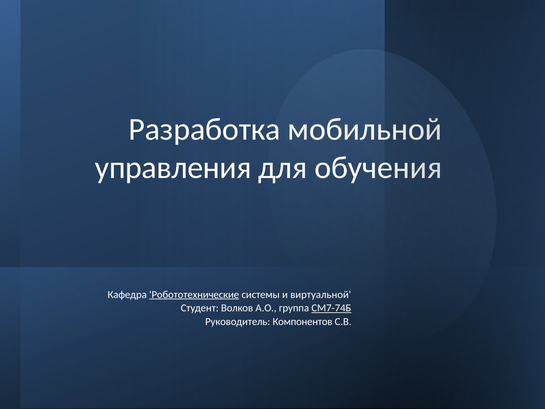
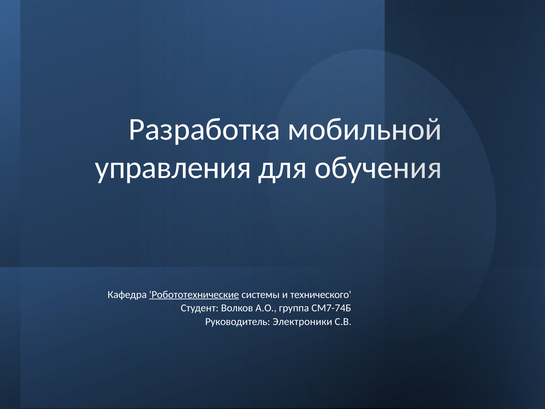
виртуальной: виртуальной -> технического
СМ7-74Б underline: present -> none
Компонентов: Компонентов -> Электроники
